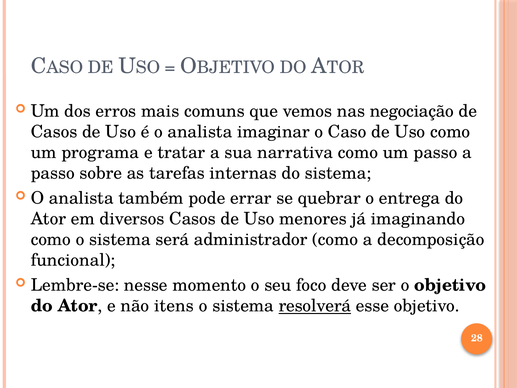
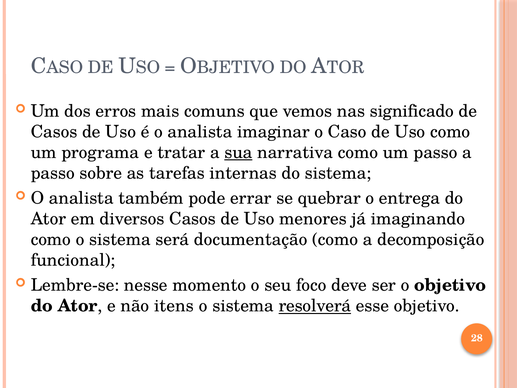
negociação: negociação -> significado
sua underline: none -> present
administrador: administrador -> documentação
